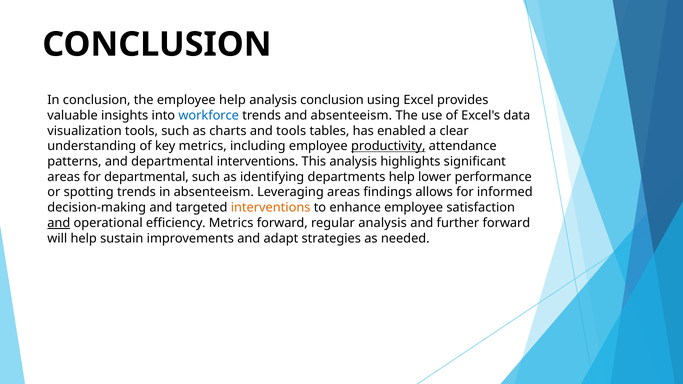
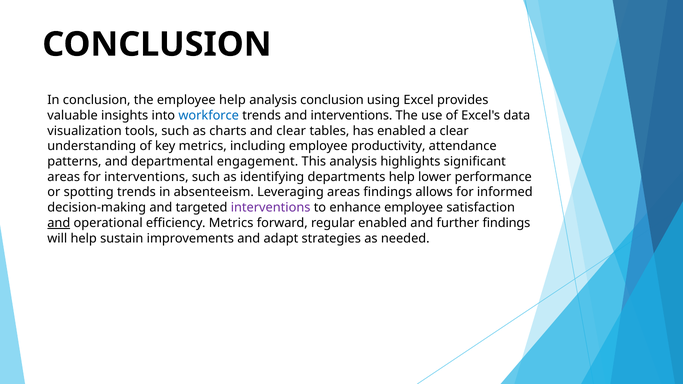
and absenteeism: absenteeism -> interventions
and tools: tools -> clear
productivity underline: present -> none
departmental interventions: interventions -> engagement
for departmental: departmental -> interventions
interventions at (271, 208) colour: orange -> purple
regular analysis: analysis -> enabled
further forward: forward -> findings
